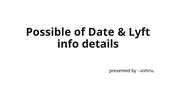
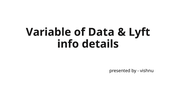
Possible: Possible -> Variable
Date: Date -> Data
